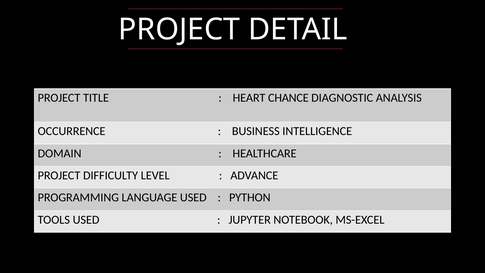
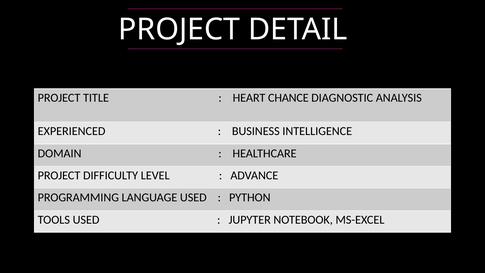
OCCURRENCE: OCCURRENCE -> EXPERIENCED
